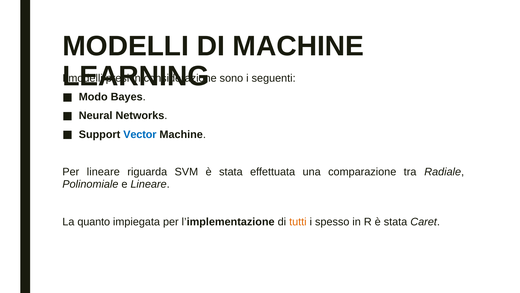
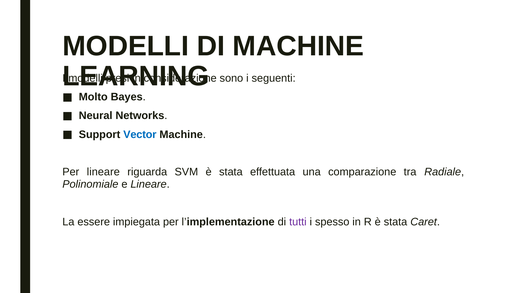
Modo: Modo -> Molto
quanto: quanto -> essere
tutti colour: orange -> purple
